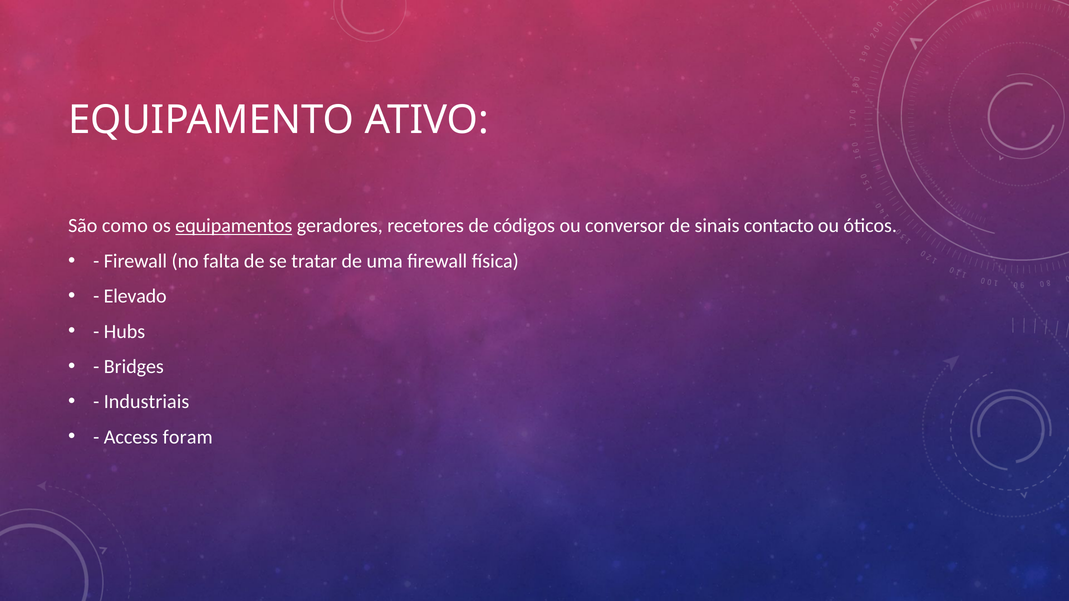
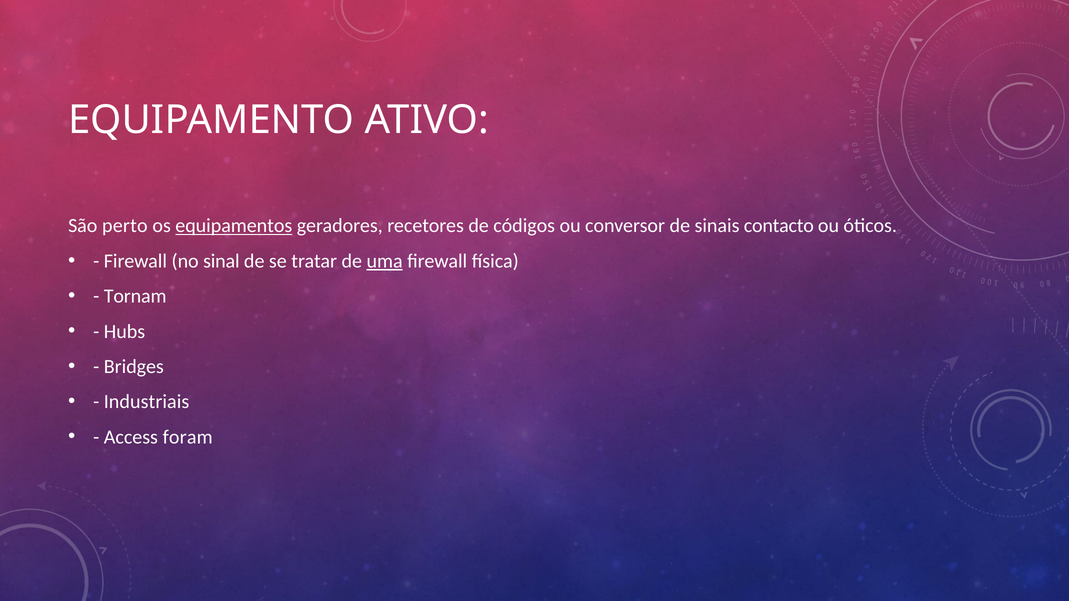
como: como -> perto
falta: falta -> sinal
uma underline: none -> present
Elevado: Elevado -> Tornam
